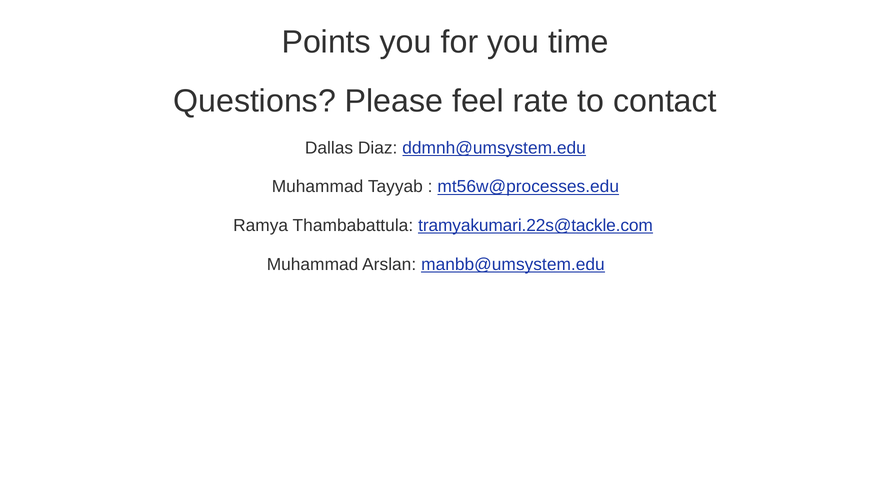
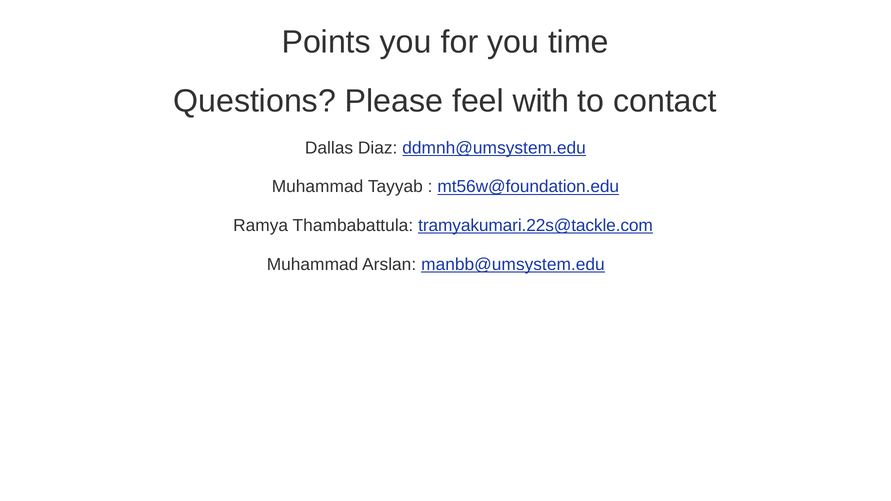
rate: rate -> with
mt56w@processes.edu: mt56w@processes.edu -> mt56w@foundation.edu
